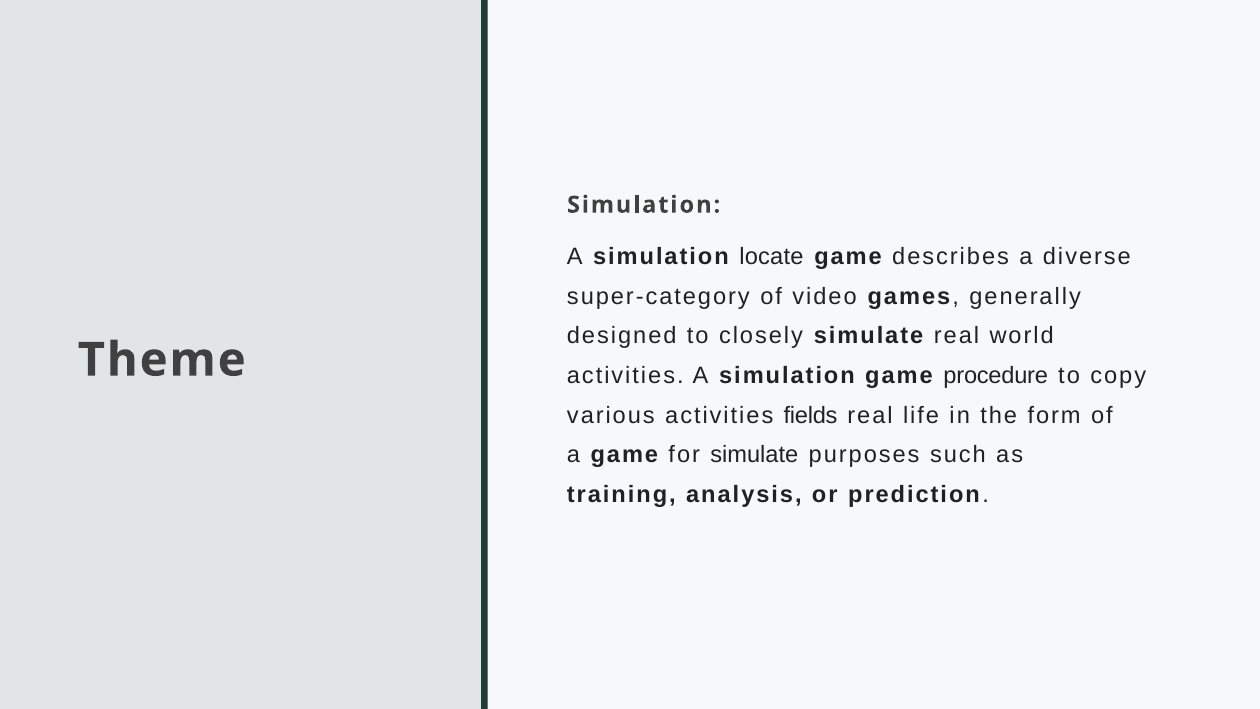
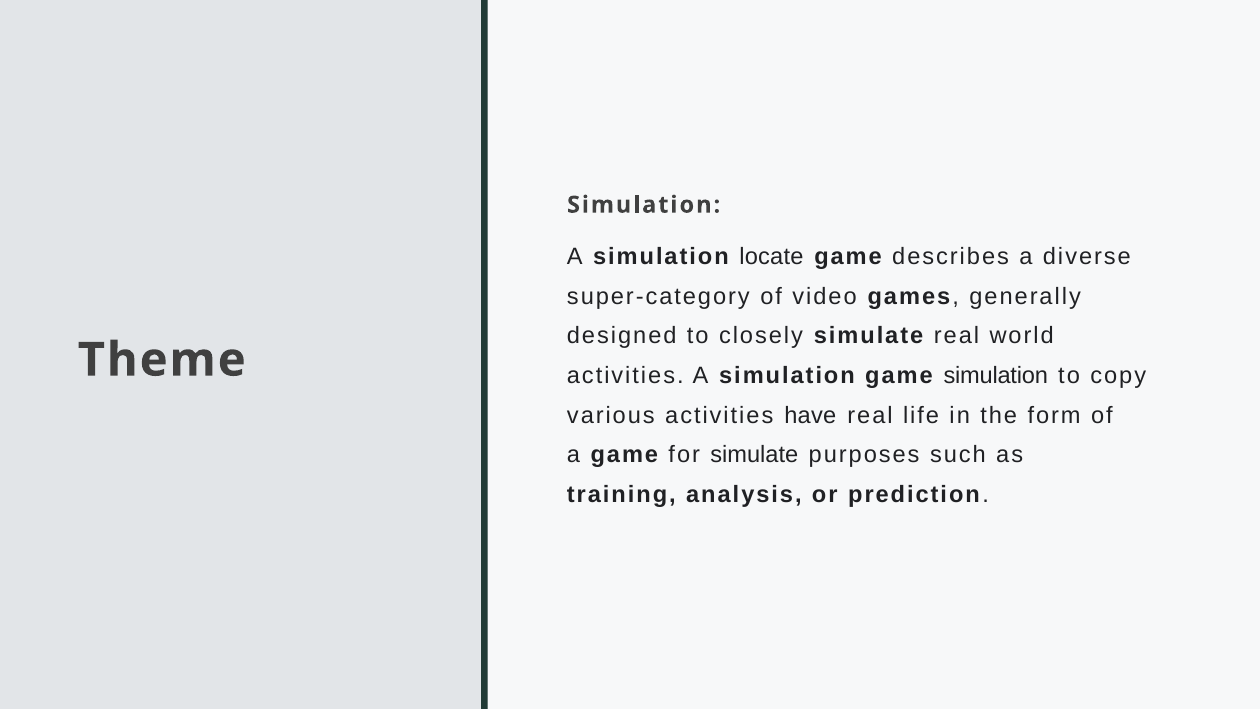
game procedure: procedure -> simulation
fields: fields -> have
